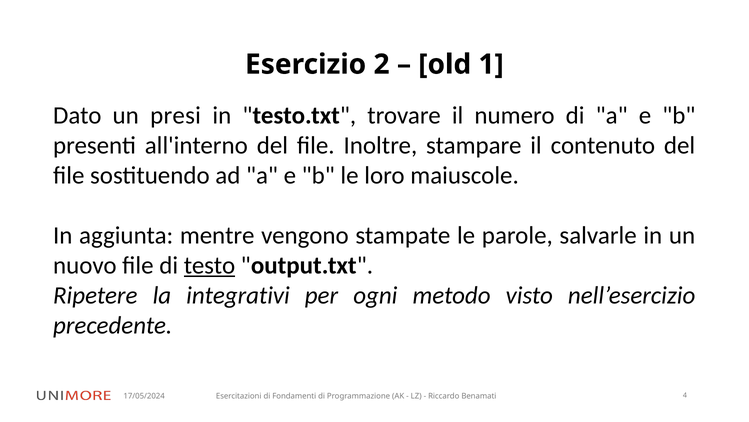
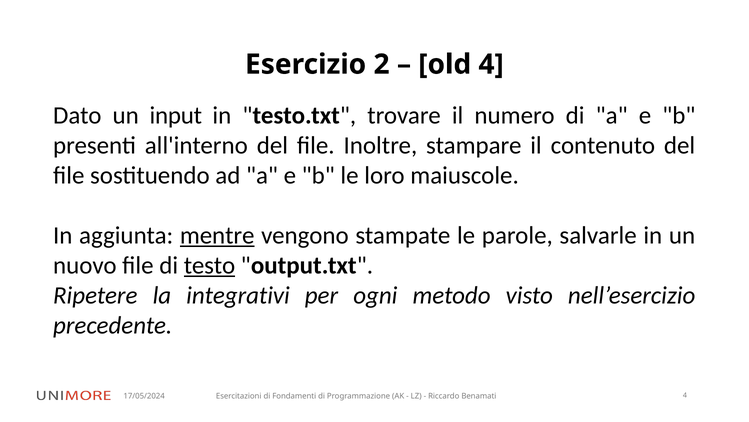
old 1: 1 -> 4
presi: presi -> input
mentre underline: none -> present
